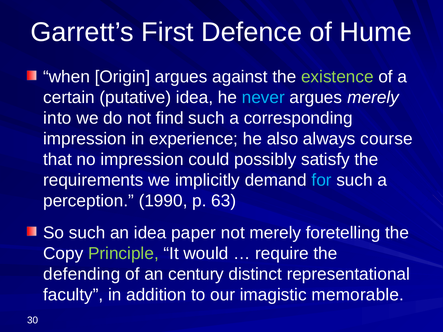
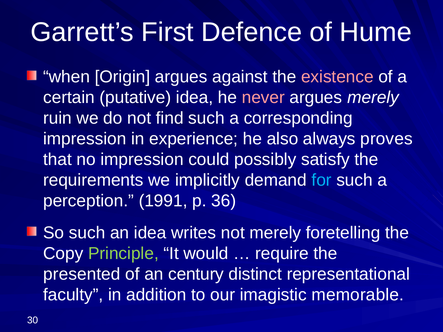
existence colour: light green -> pink
never colour: light blue -> pink
into: into -> ruin
course: course -> proves
1990: 1990 -> 1991
63: 63 -> 36
paper: paper -> writes
defending: defending -> presented
